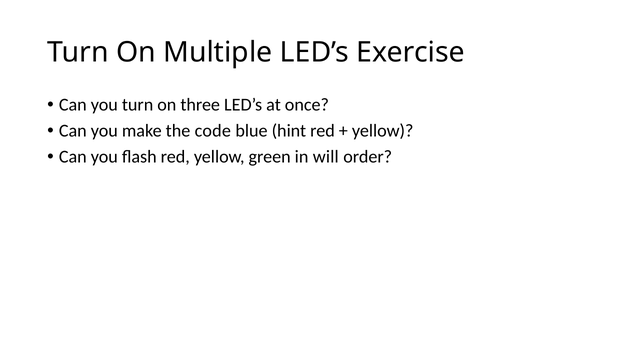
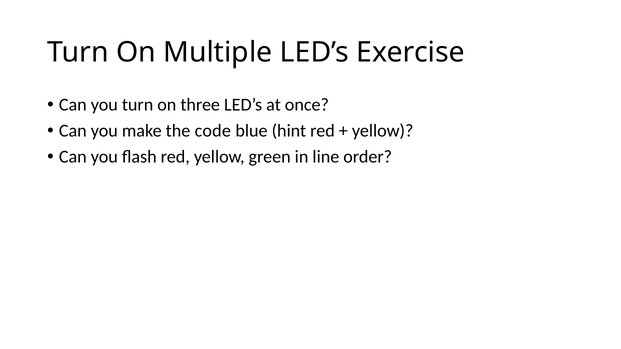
will: will -> line
